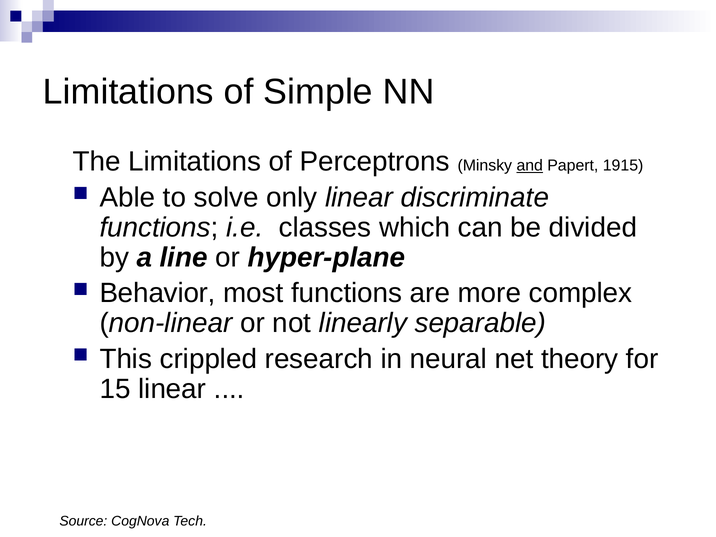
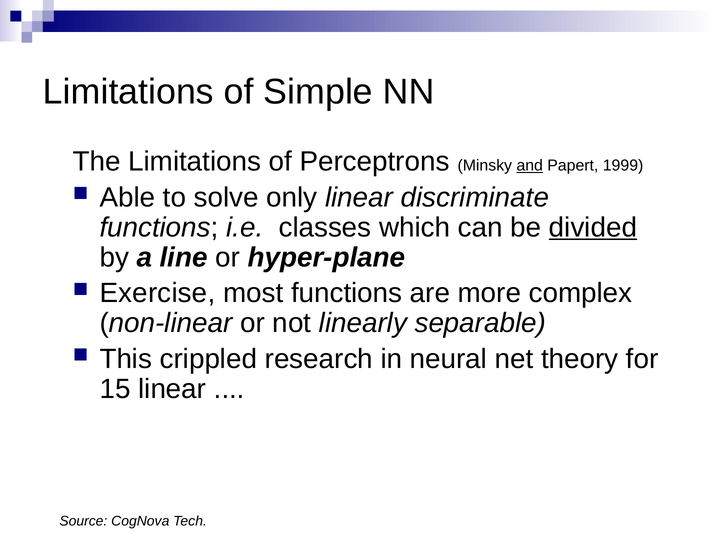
1915: 1915 -> 1999
divided underline: none -> present
Behavior: Behavior -> Exercise
